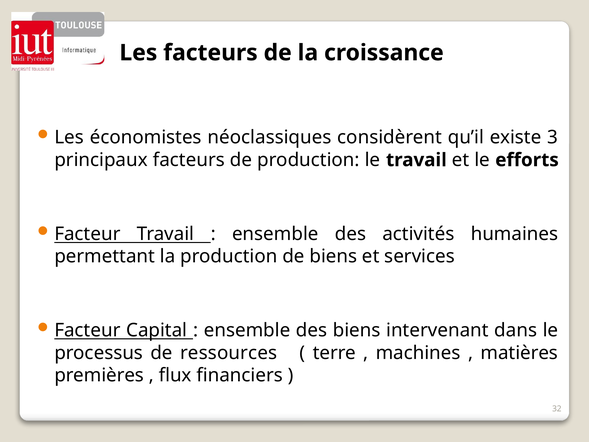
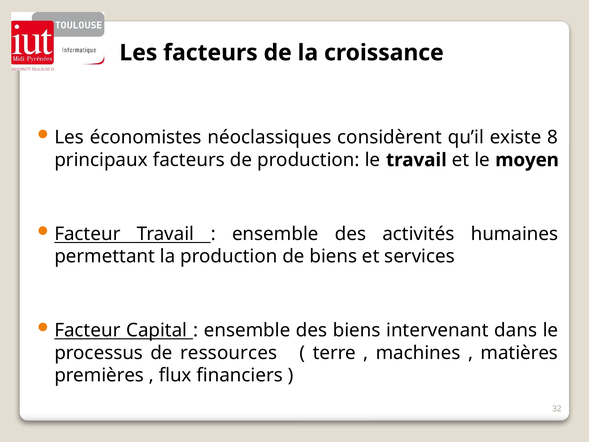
3: 3 -> 8
efforts: efforts -> moyen
